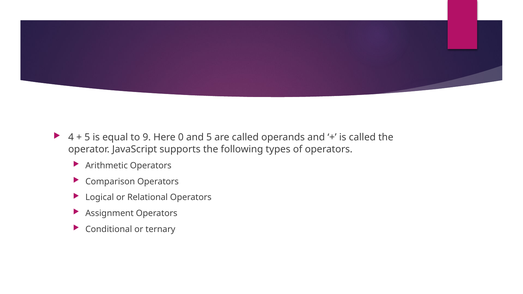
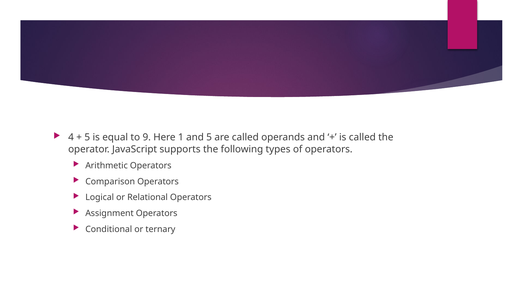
0: 0 -> 1
